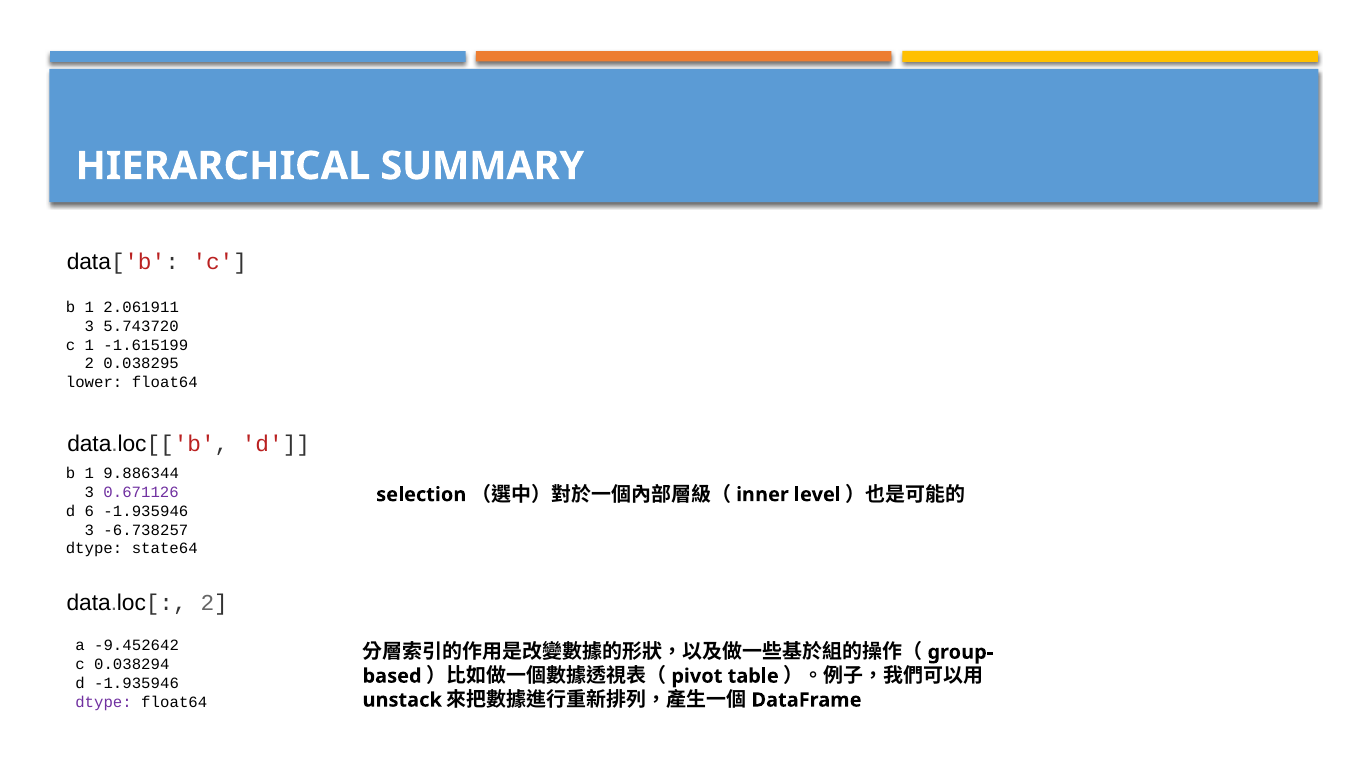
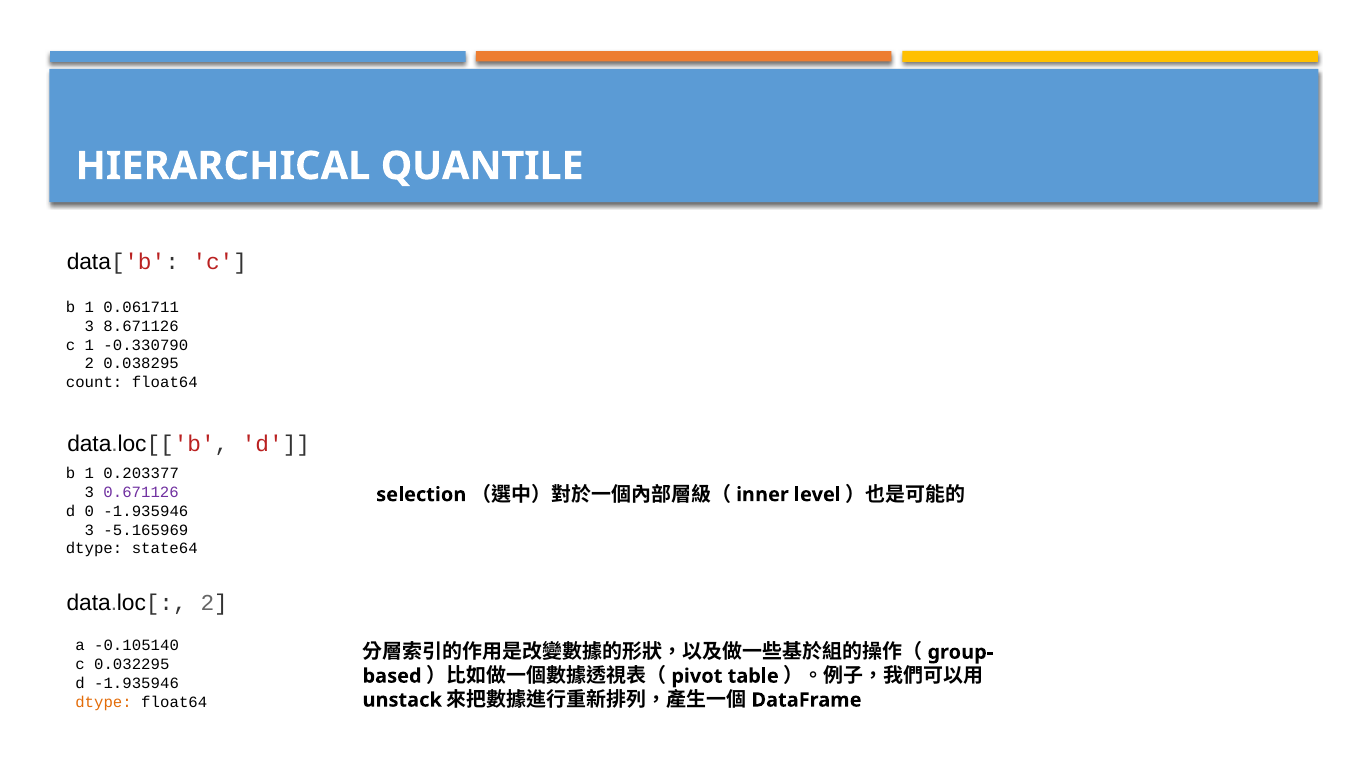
SUMMARY: SUMMARY -> QUANTILE
2.061911: 2.061911 -> 0.061711
5.743720: 5.743720 -> 8.671126
-1.615199: -1.615199 -> -0.330790
lower: lower -> count
9.886344: 9.886344 -> 0.203377
6: 6 -> 0
-6.738257: -6.738257 -> -5.165969
-9.452642: -9.452642 -> -0.105140
0.038294: 0.038294 -> 0.032295
dtype at (104, 702) colour: purple -> orange
